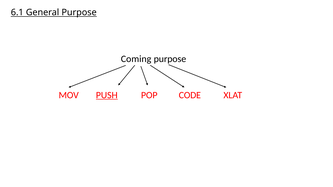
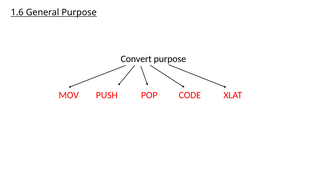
6.1: 6.1 -> 1.6
Coming: Coming -> Convert
PUSH underline: present -> none
